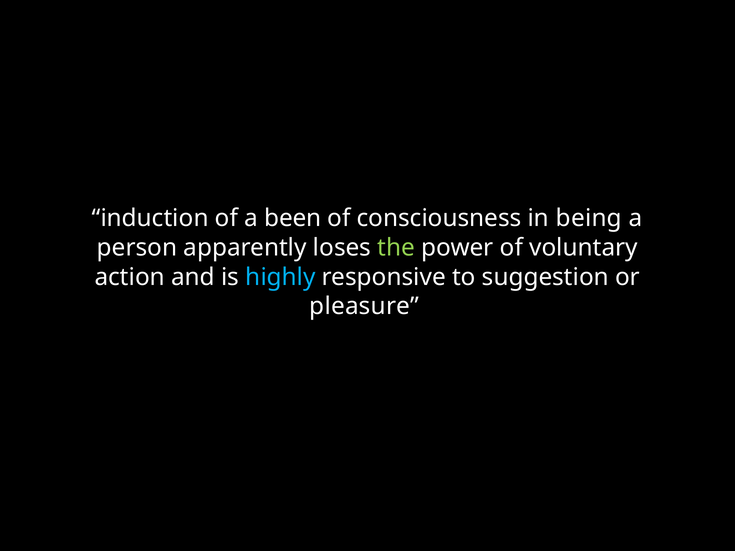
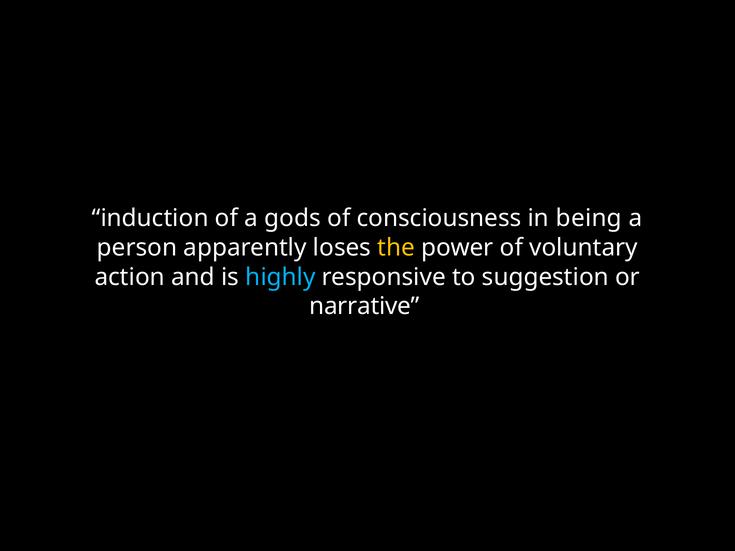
been: been -> gods
the colour: light green -> yellow
pleasure: pleasure -> narrative
